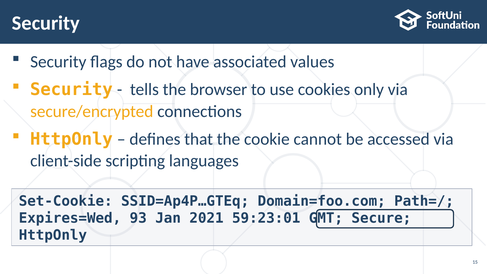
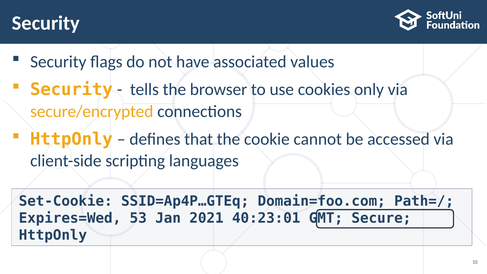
93: 93 -> 53
59:23:01: 59:23:01 -> 40:23:01
